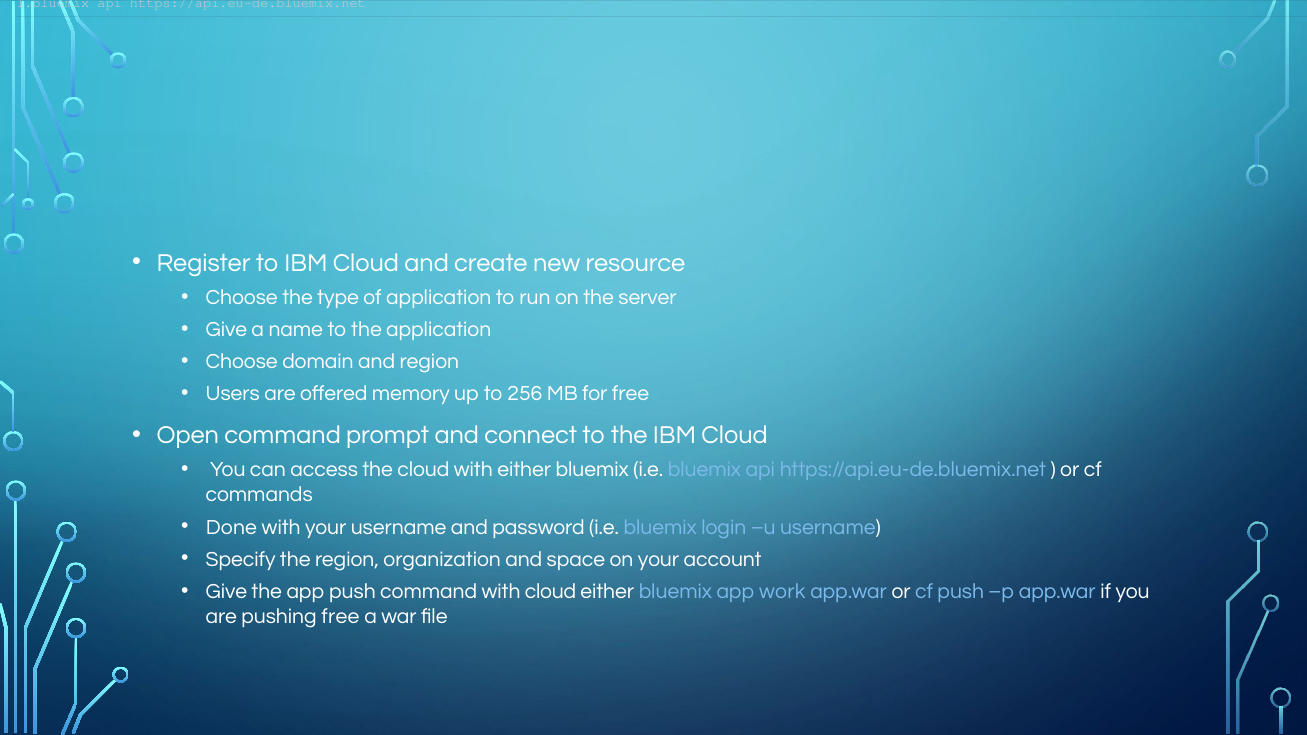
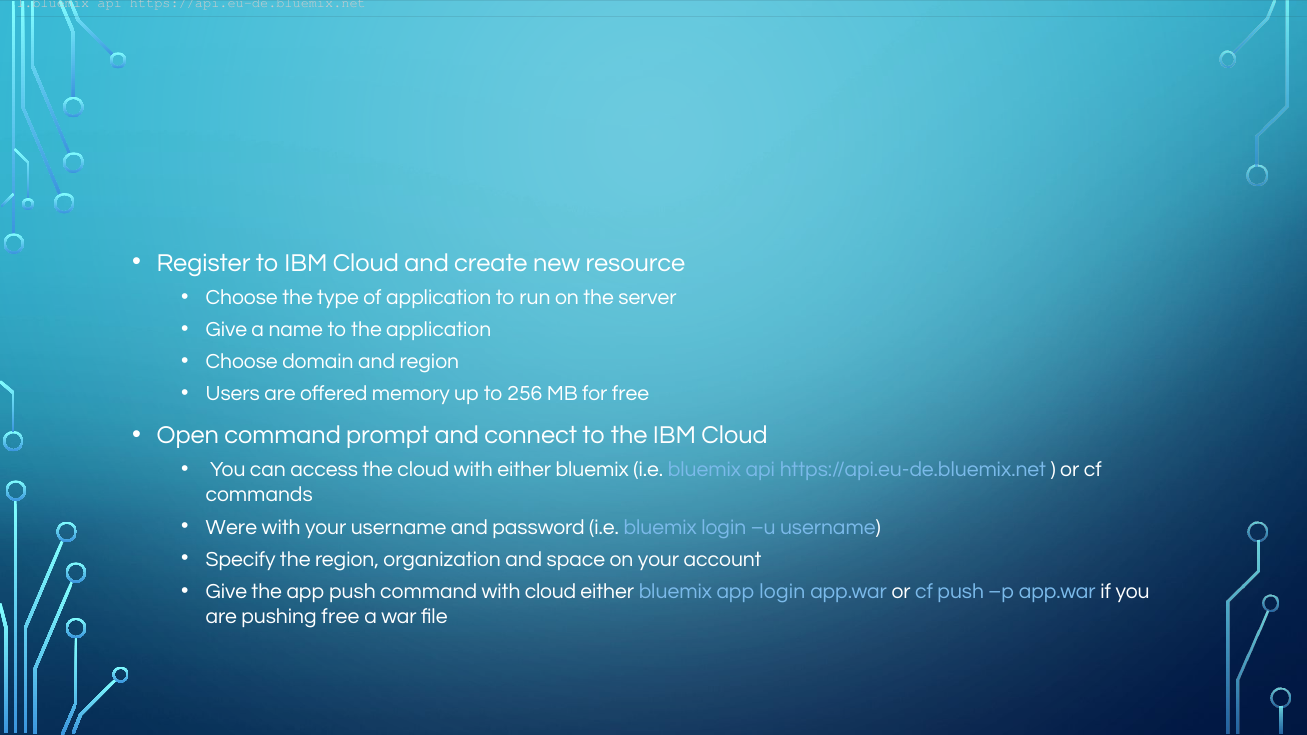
Done: Done -> Were
app work: work -> login
